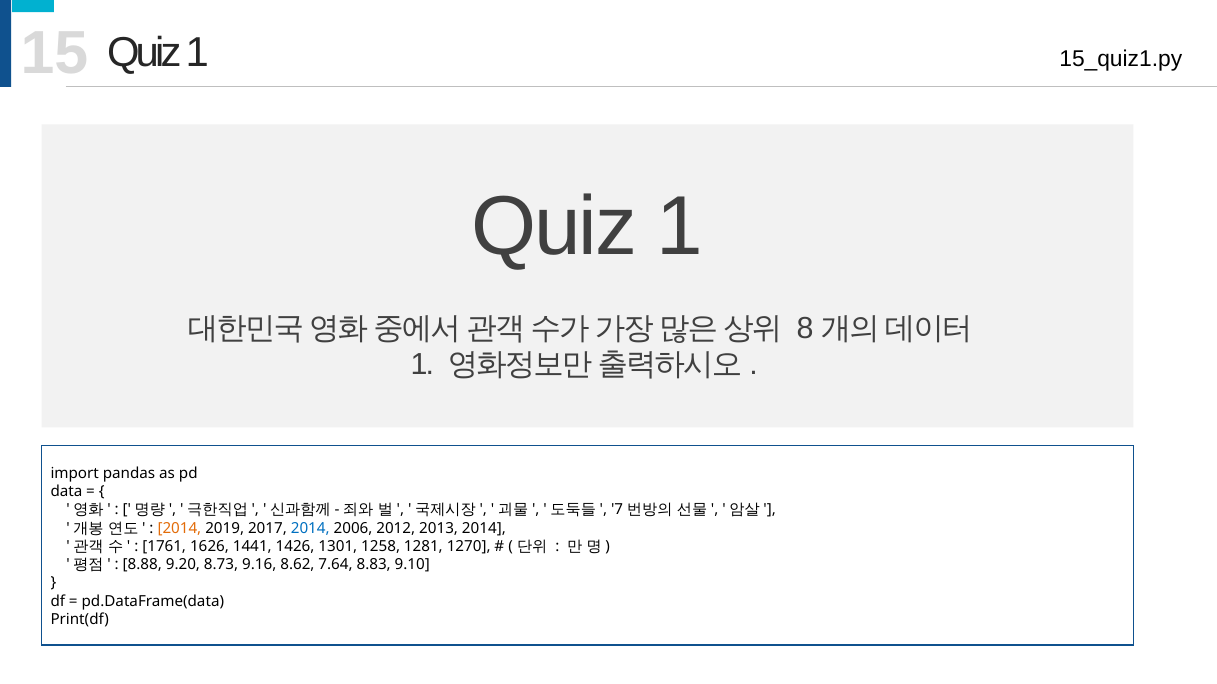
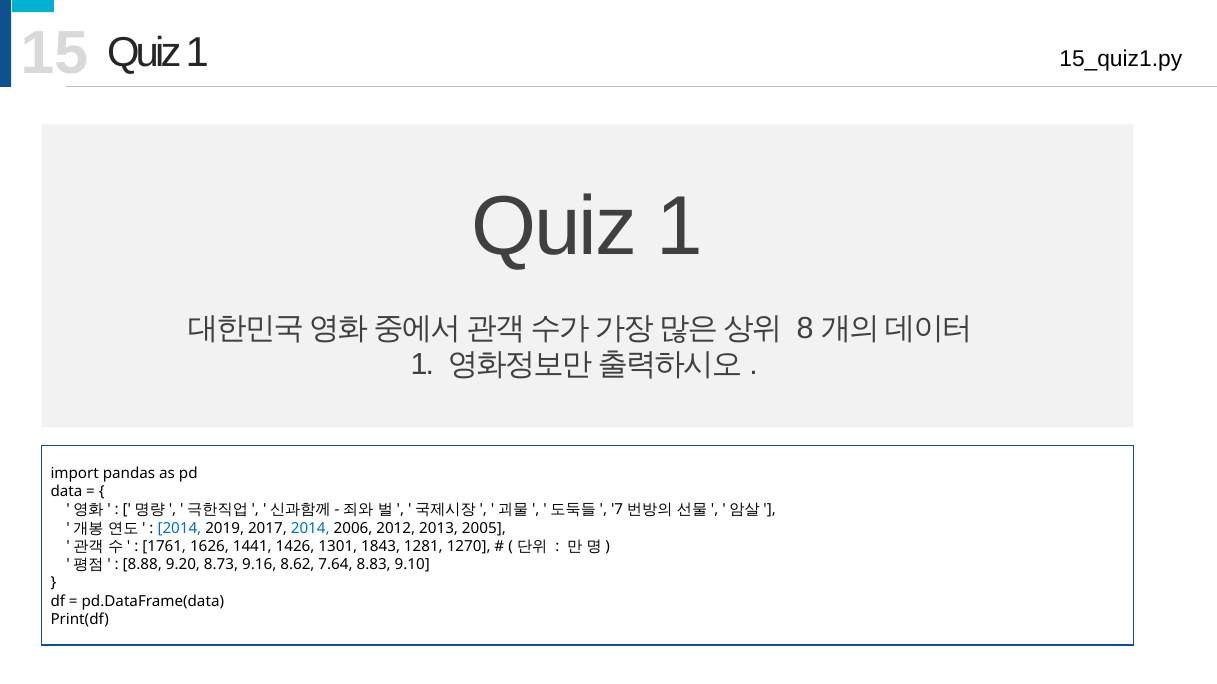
2014 at (179, 529) colour: orange -> blue
2013 2014: 2014 -> 2005
1258: 1258 -> 1843
